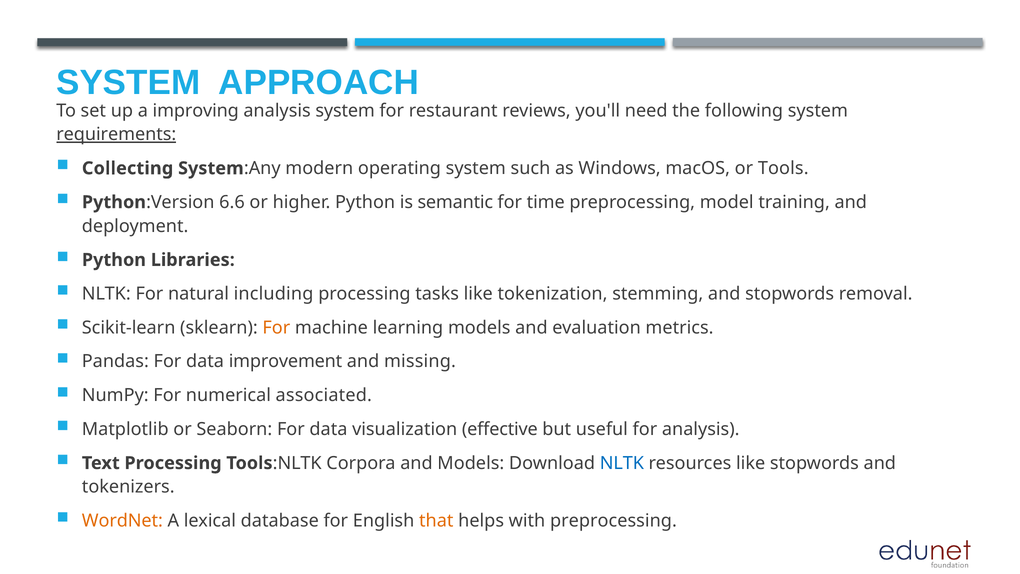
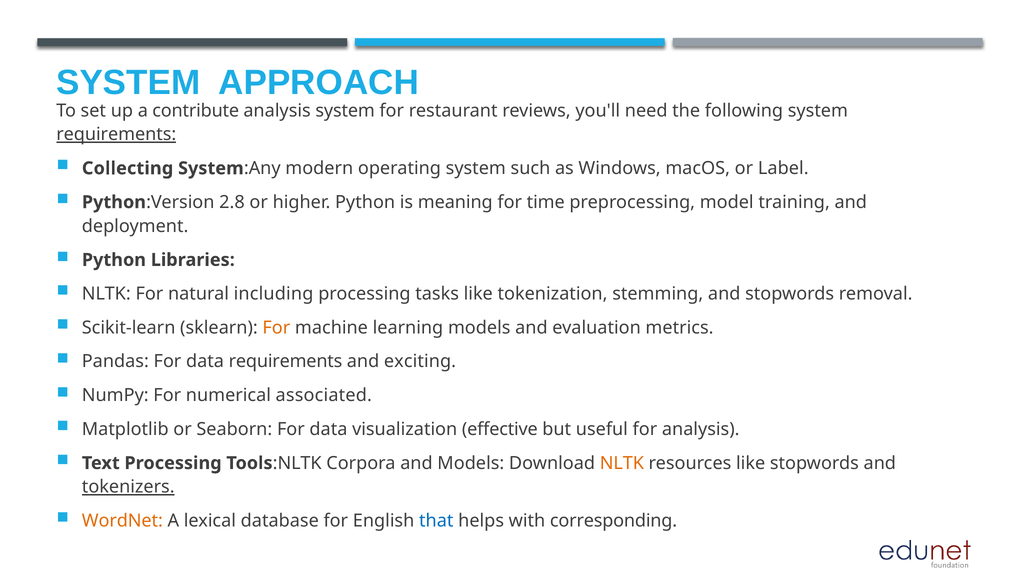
improving: improving -> contribute
Tools: Tools -> Label
6.6: 6.6 -> 2.8
semantic: semantic -> meaning
data improvement: improvement -> requirements
missing: missing -> exciting
NLTK at (622, 463) colour: blue -> orange
tokenizers underline: none -> present
that colour: orange -> blue
with preprocessing: preprocessing -> corresponding
